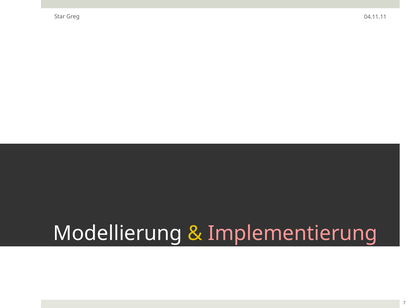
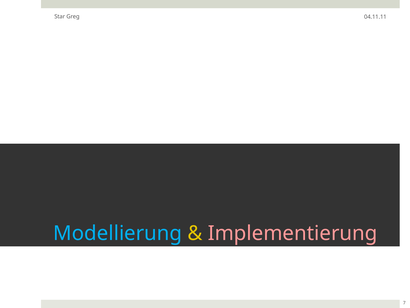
Modellierung colour: white -> light blue
